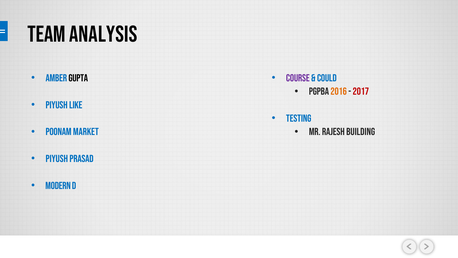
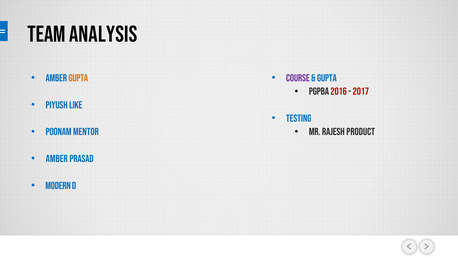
GUPTA at (78, 78) colour: black -> orange
COULD at (327, 78): COULD -> GUPTA
2016 colour: orange -> red
MARKET: MARKET -> MENTOR
Building: Building -> Product
PIYUSH at (57, 159): PIYUSH -> AMBER
